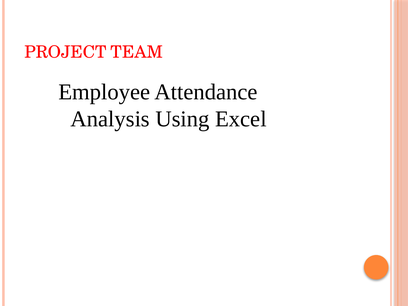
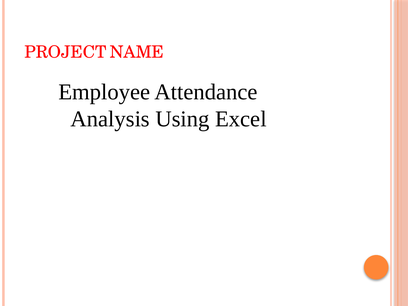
TEAM: TEAM -> NAME
